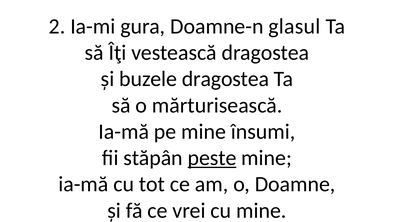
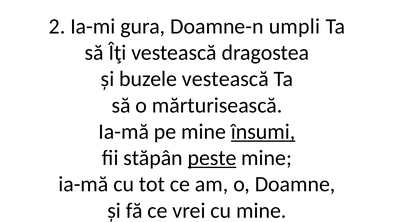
glasul: glasul -> umpli
buzele dragostea: dragostea -> vestească
însumi underline: none -> present
